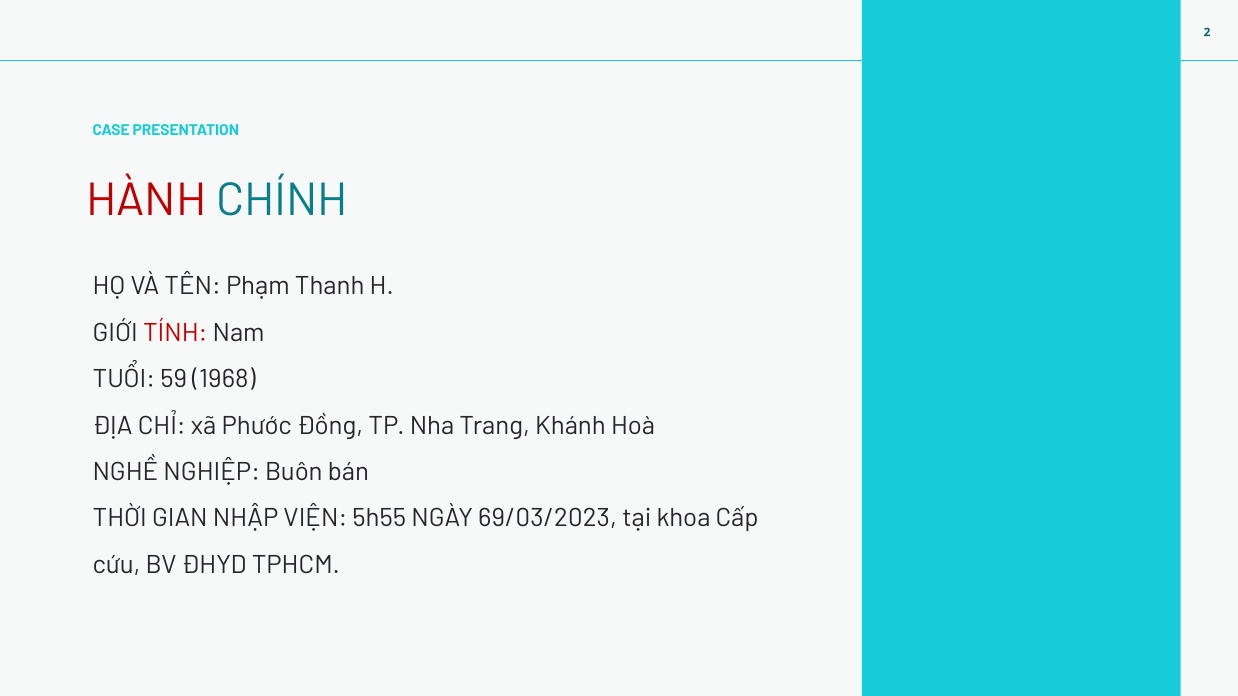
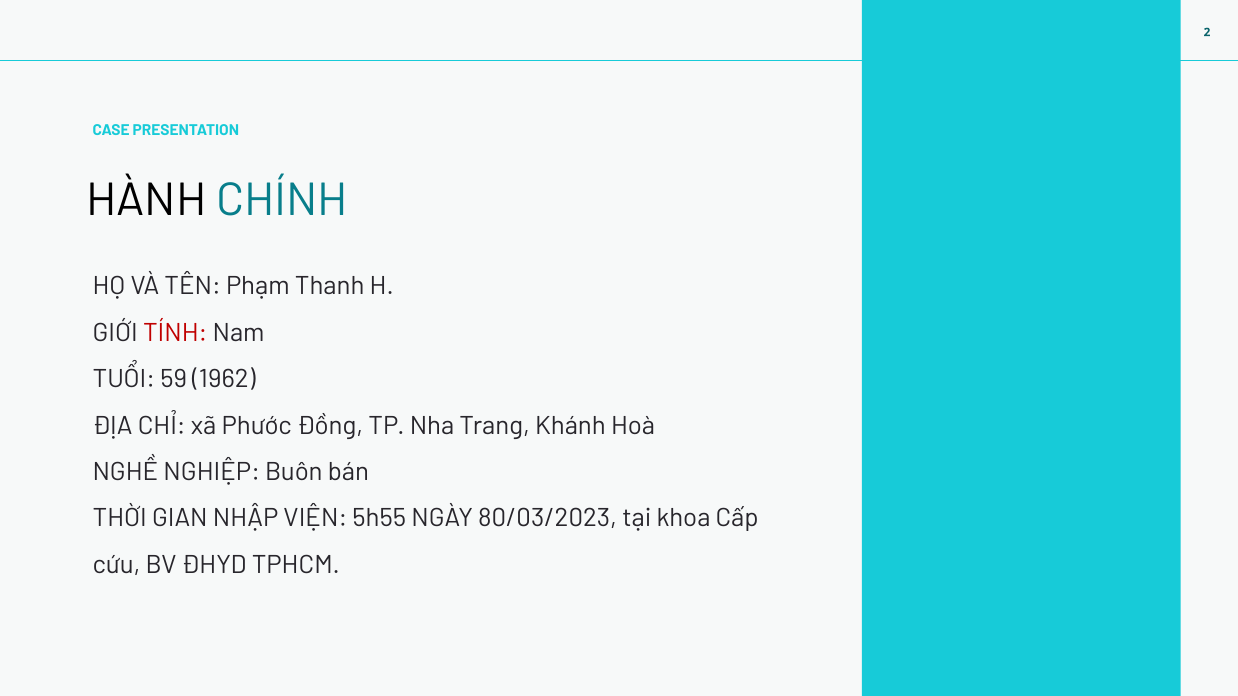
HÀNH colour: red -> black
1968: 1968 -> 1962
69/03/2023: 69/03/2023 -> 80/03/2023
